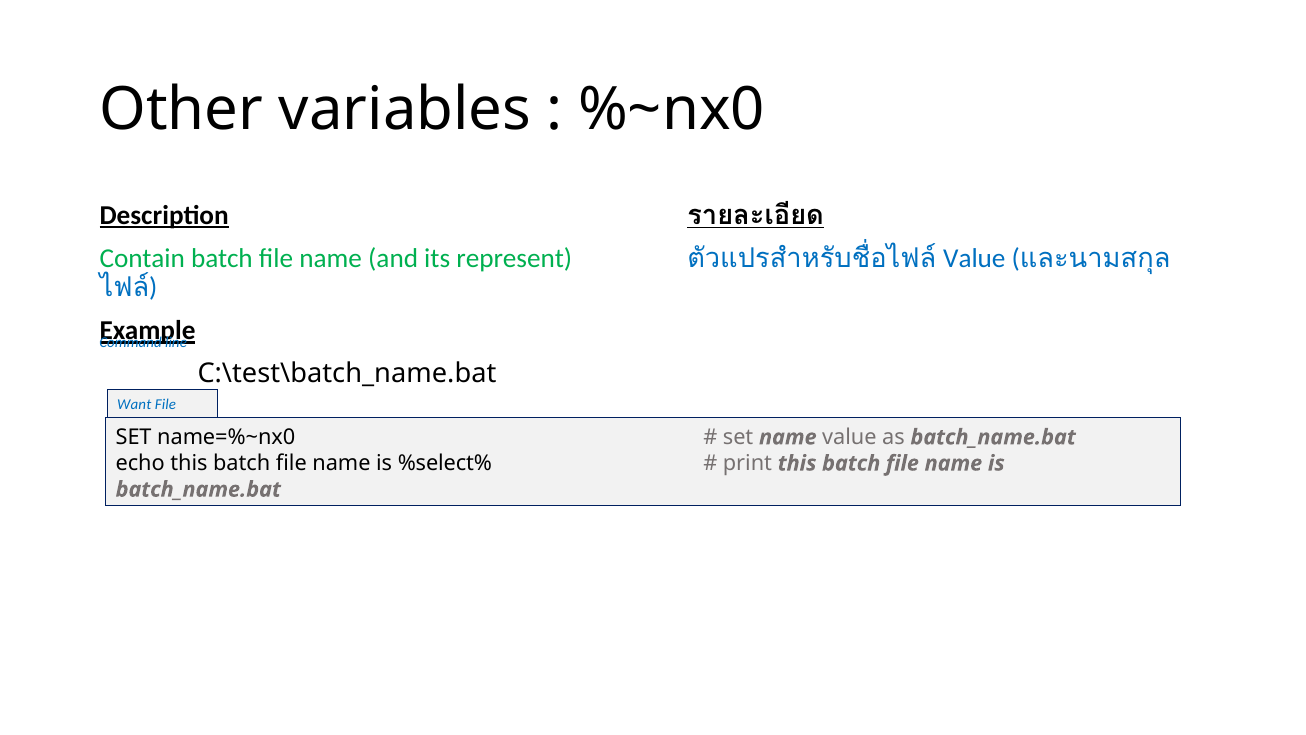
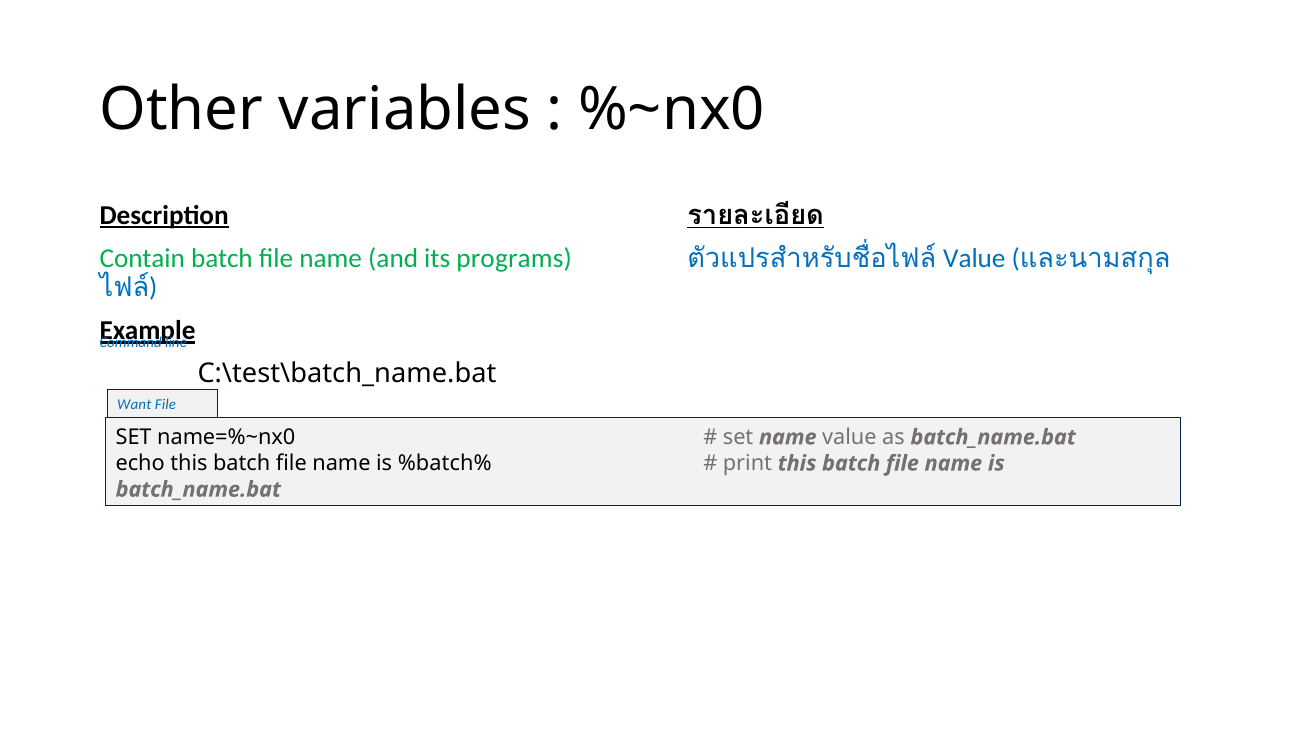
represent: represent -> programs
%select%: %select% -> %batch%
